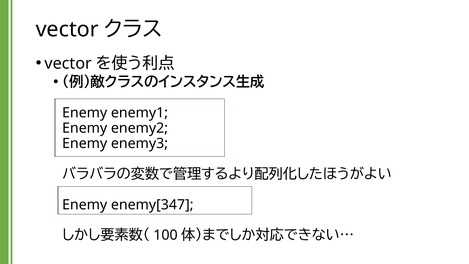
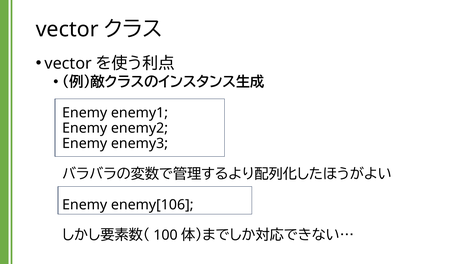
enemy[347: enemy[347 -> enemy[106
